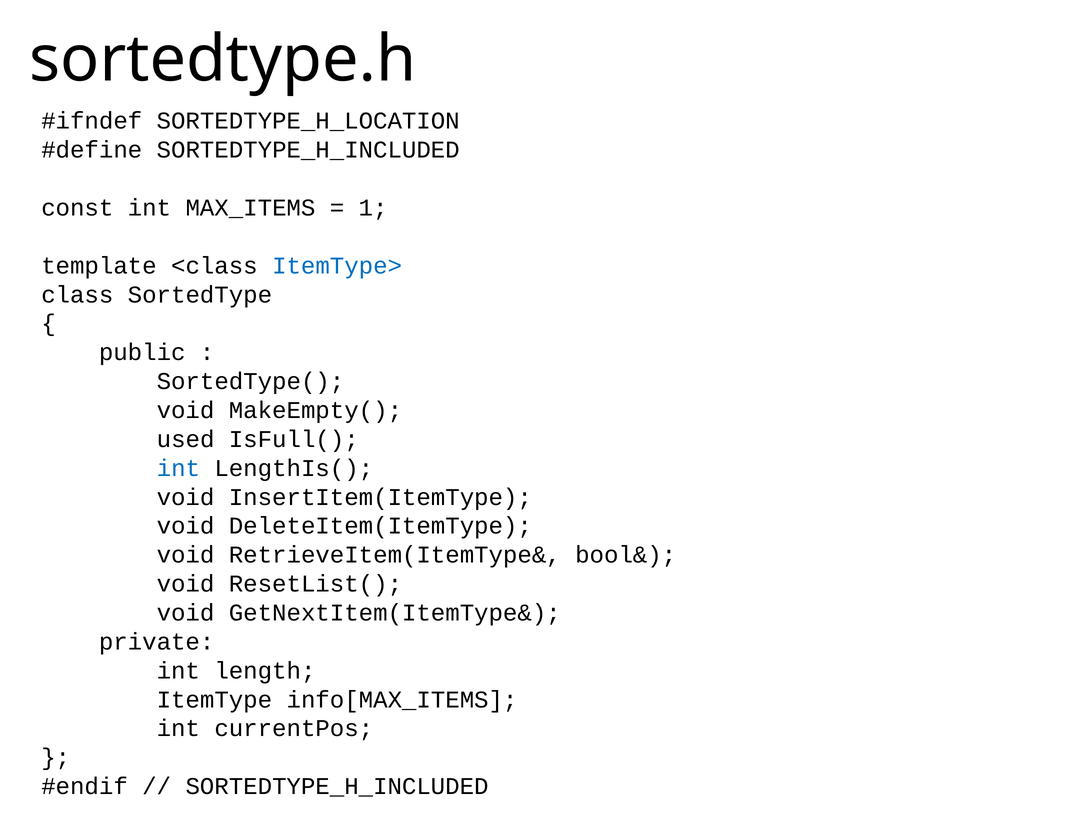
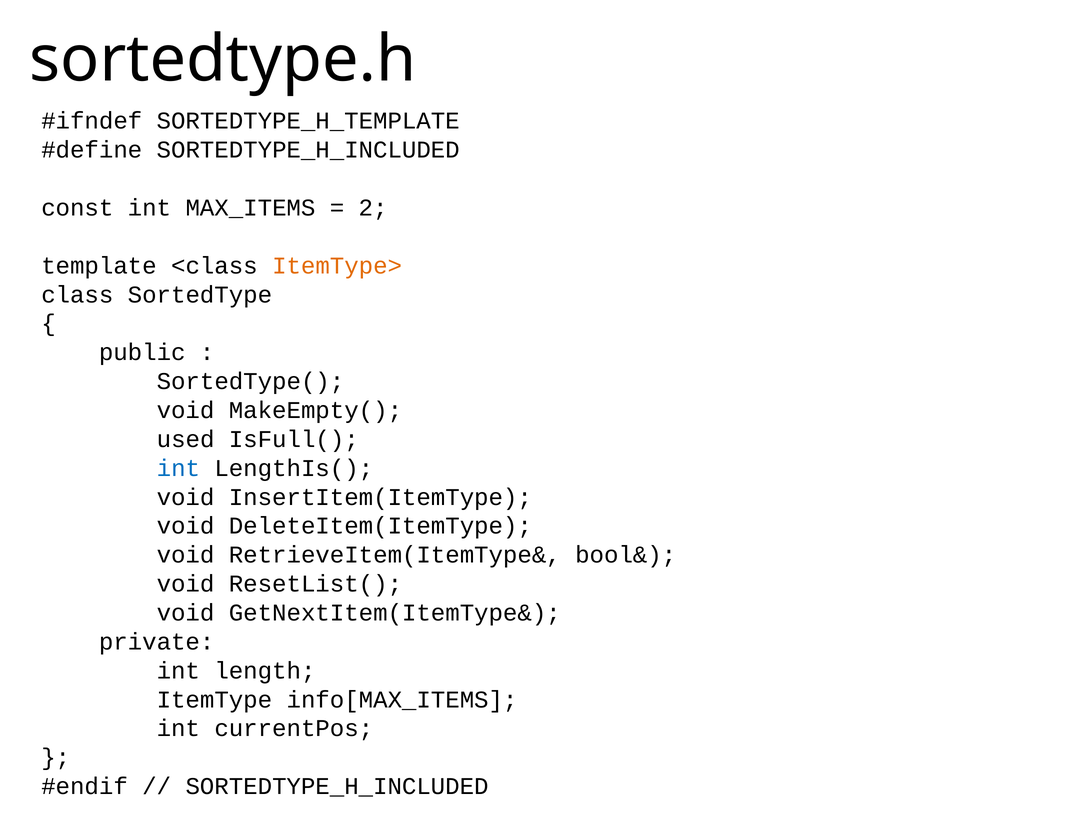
SORTEDTYPE_H_LOCATION: SORTEDTYPE_H_LOCATION -> SORTEDTYPE_H_TEMPLATE
1: 1 -> 2
ItemType> colour: blue -> orange
